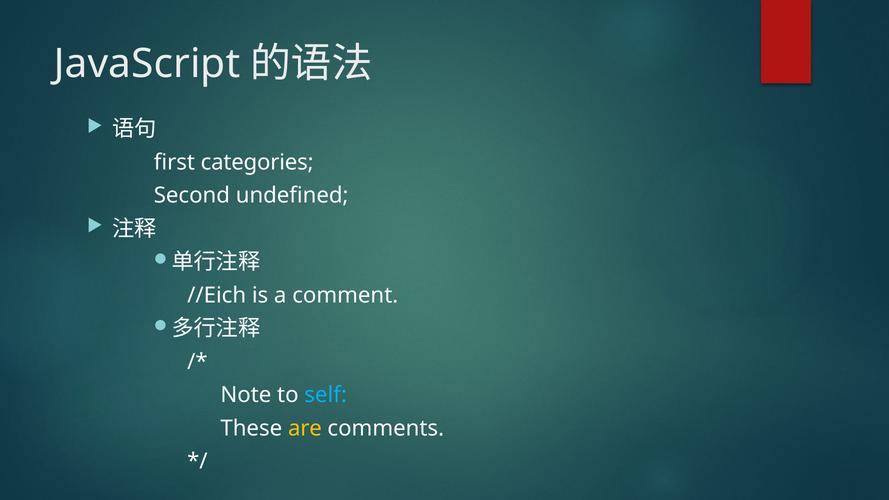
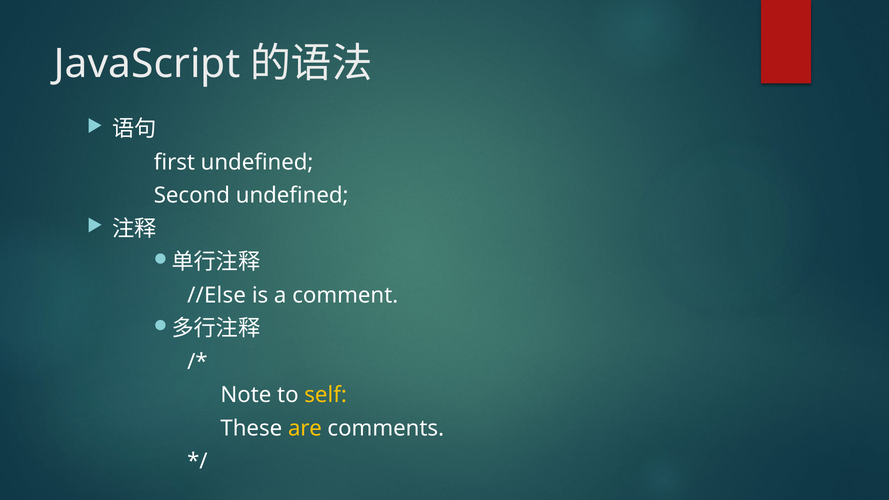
first categories: categories -> undefined
//Eich: //Eich -> //Else
self colour: light blue -> yellow
